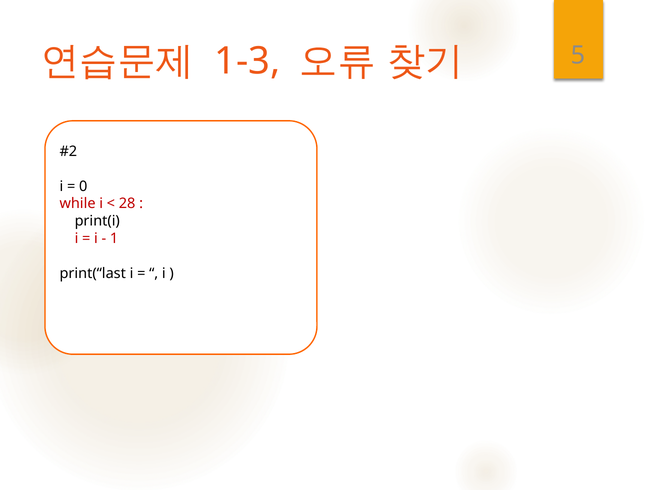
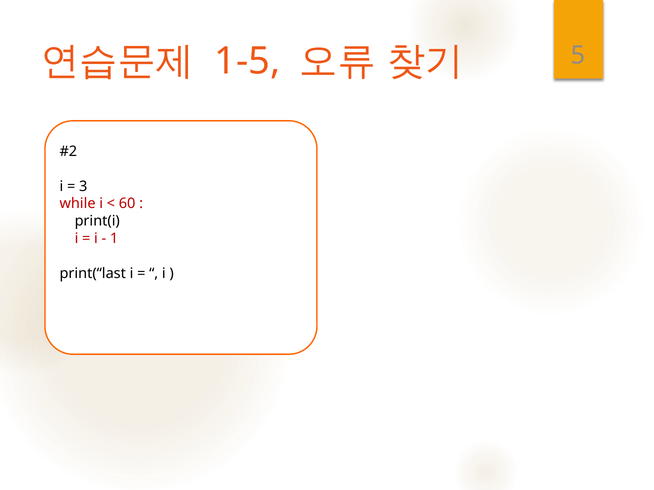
1-3: 1-3 -> 1-5
0: 0 -> 3
28: 28 -> 60
